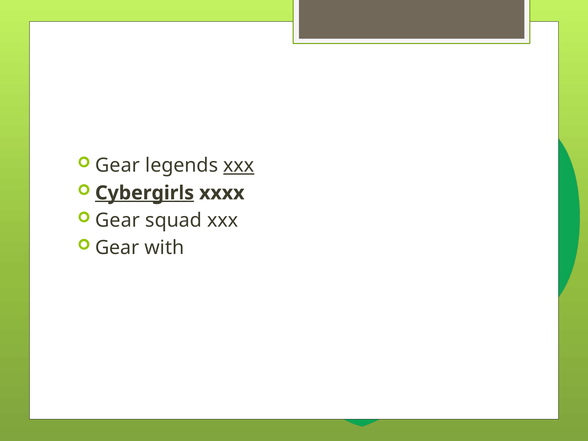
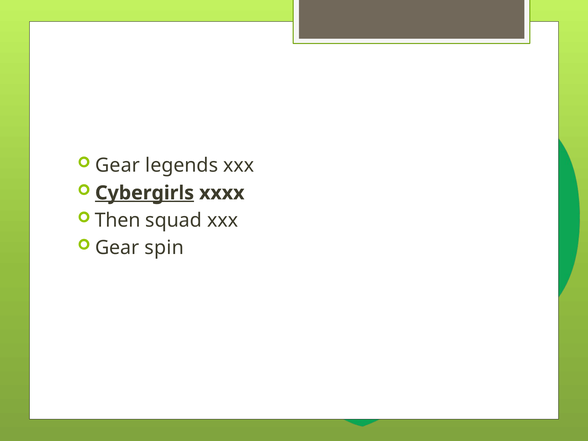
xxx at (239, 166) underline: present -> none
Gear at (118, 220): Gear -> Then
with: with -> spin
